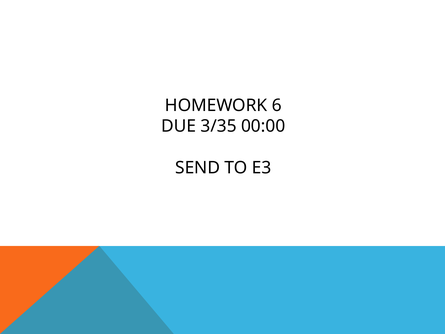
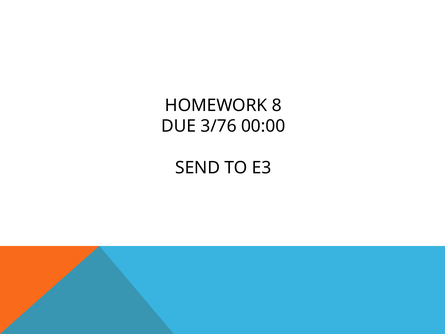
6: 6 -> 8
3/35: 3/35 -> 3/76
